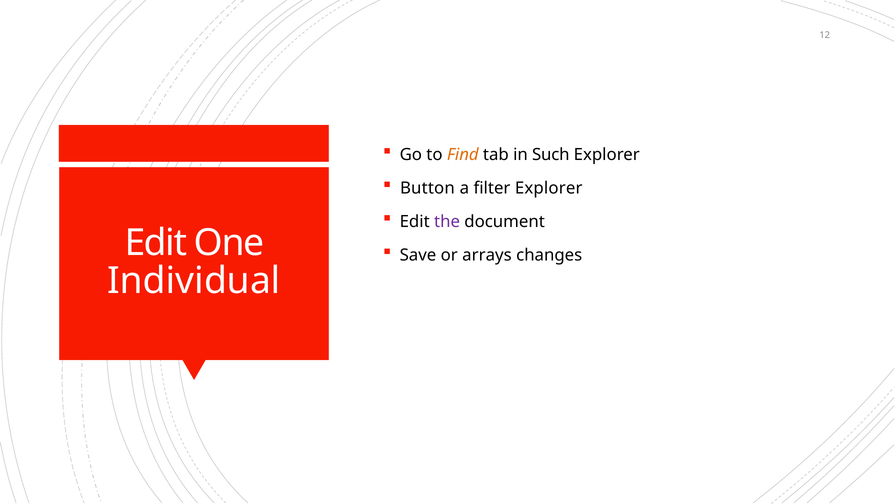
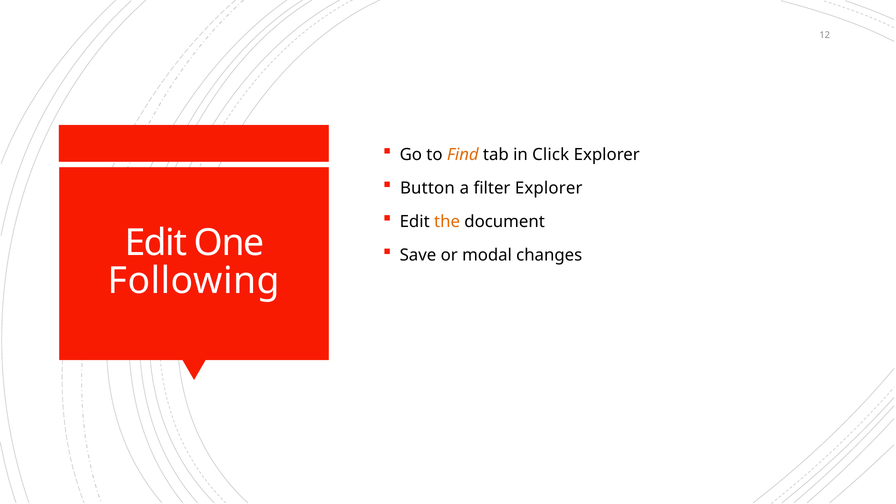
Such: Such -> Click
the colour: purple -> orange
arrays: arrays -> modal
Individual: Individual -> Following
